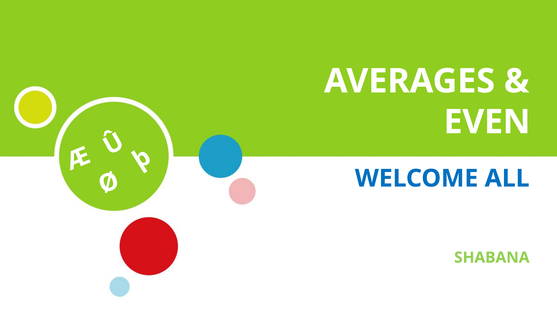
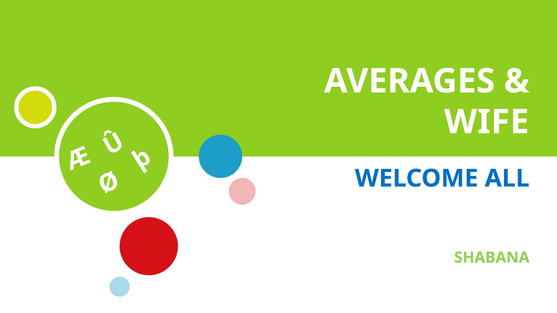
EVEN: EVEN -> WIFE
